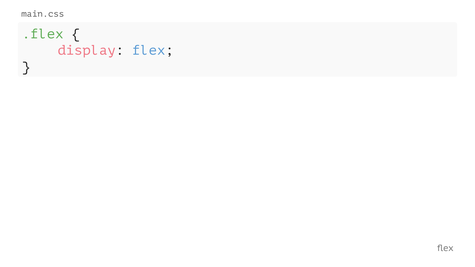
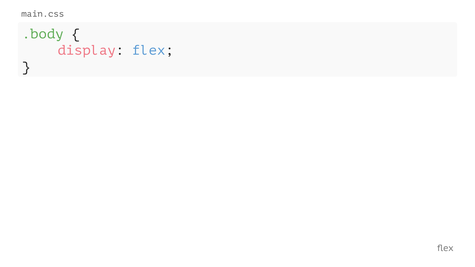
.flex: .flex -> .body
